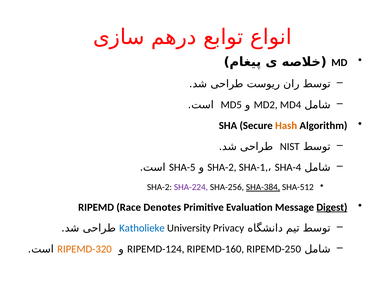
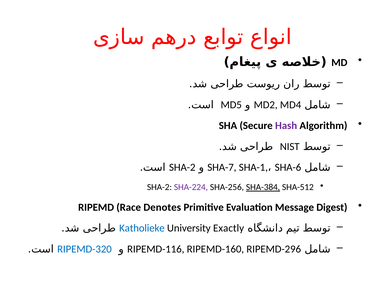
Hash colour: orange -> purple
SHA-5 at (182, 167): SHA-5 -> SHA-2
SHA-2 at (222, 167): SHA-2 -> SHA-7
SHA-4: SHA-4 -> SHA-6
Digest underline: present -> none
Privacy: Privacy -> Exactly
RIPEMD-320 colour: orange -> blue
RIPEMD-124: RIPEMD-124 -> RIPEMD-116
RIPEMD-250: RIPEMD-250 -> RIPEMD-296
